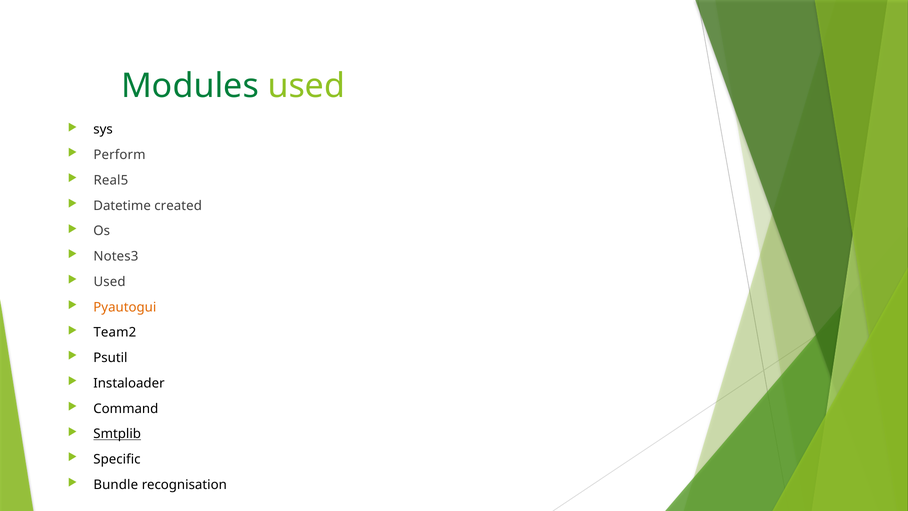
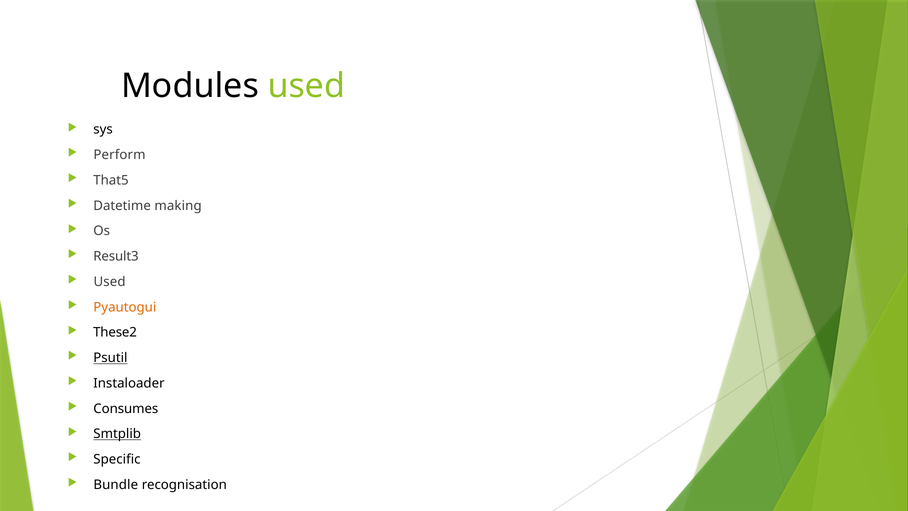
Modules colour: green -> black
Real5: Real5 -> That5
created: created -> making
Notes3: Notes3 -> Result3
Team2: Team2 -> These2
Psutil underline: none -> present
Command: Command -> Consumes
